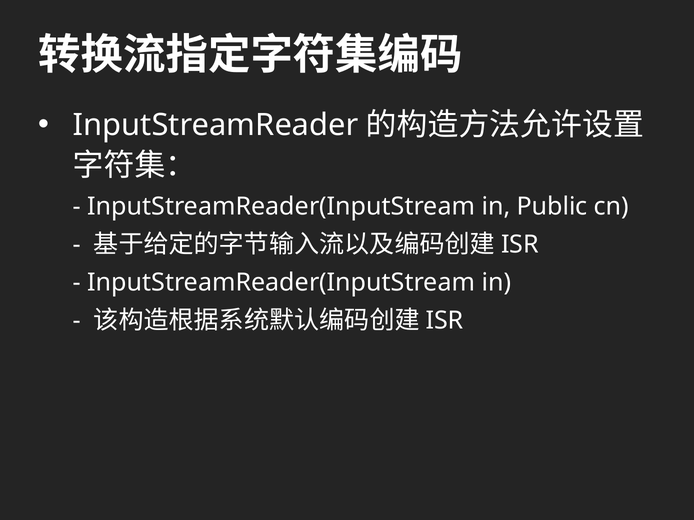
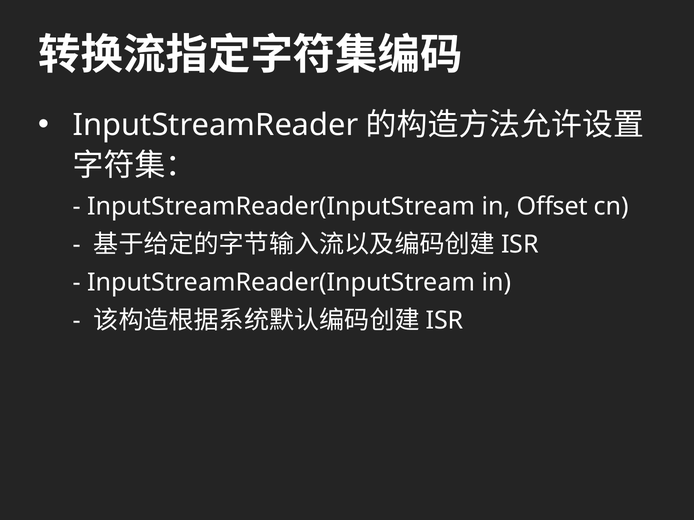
Public: Public -> Offset
